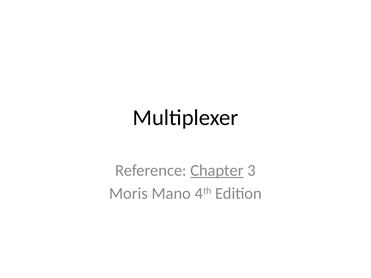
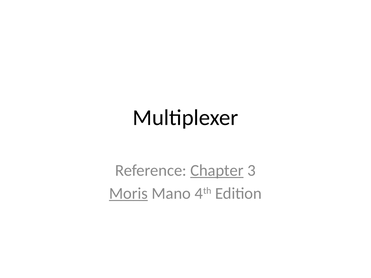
Moris underline: none -> present
